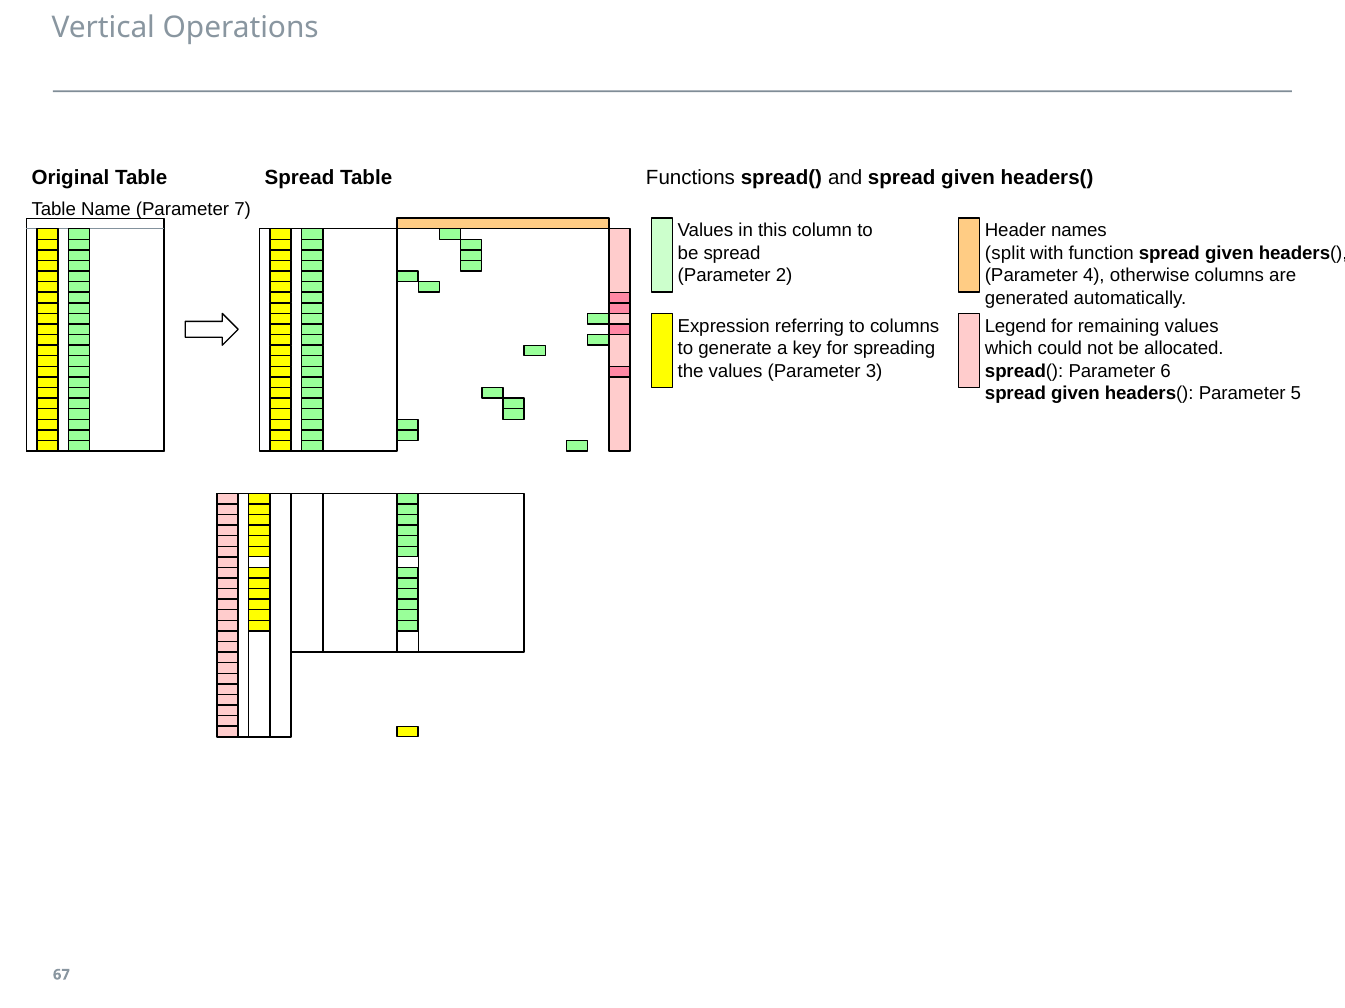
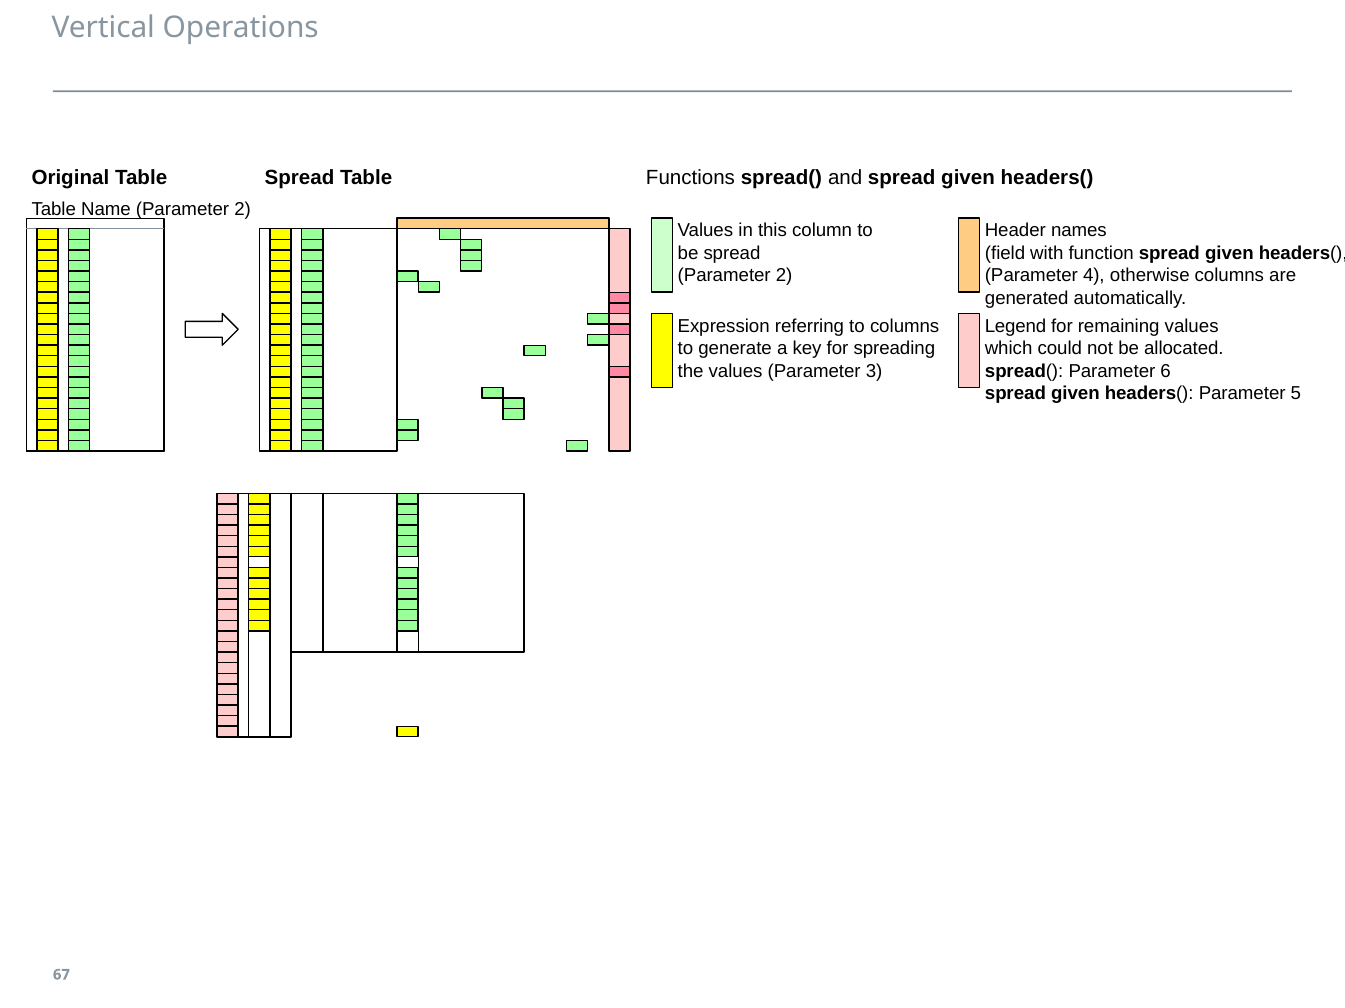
Name Parameter 7: 7 -> 2
split: split -> field
